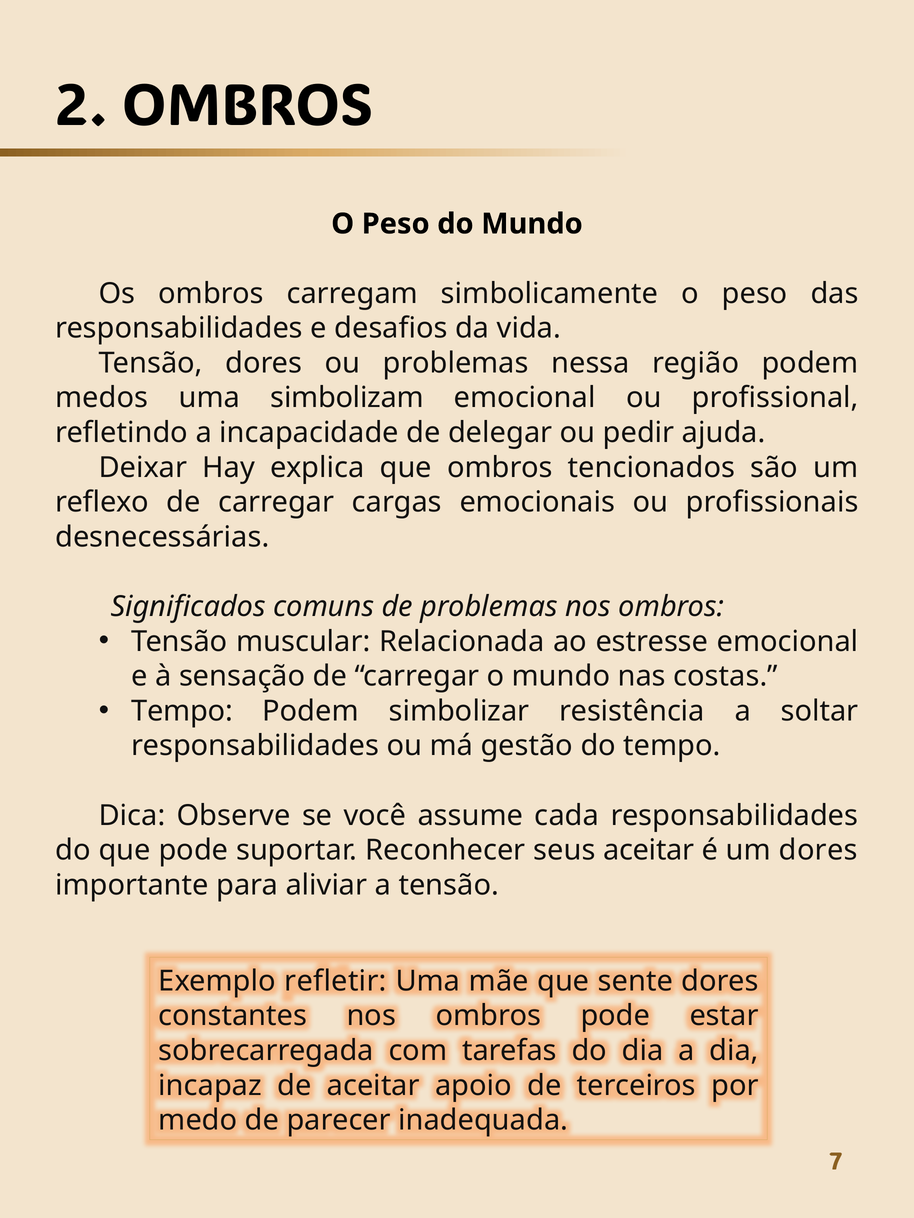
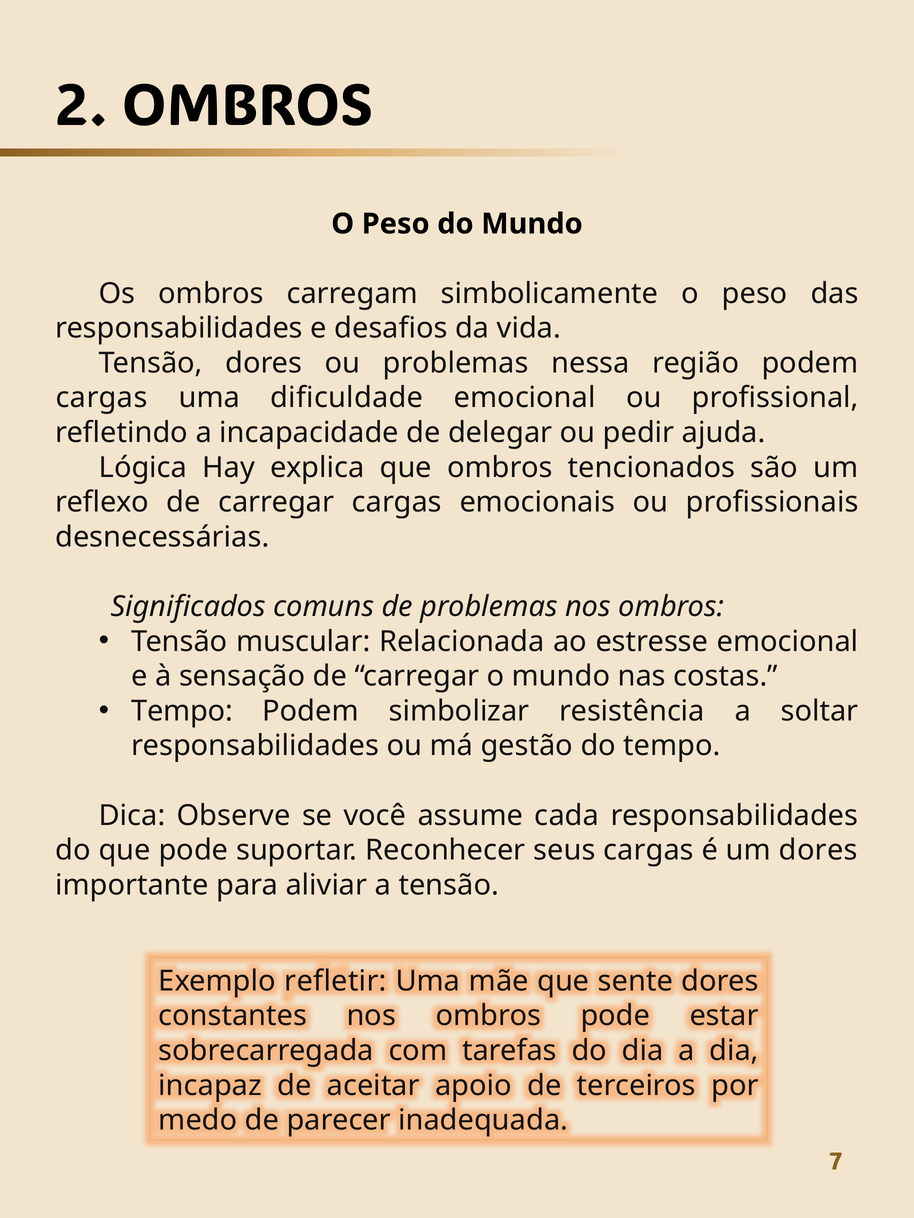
medos at (102, 398): medos -> cargas
simbolizam: simbolizam -> dificuldade
Deixar: Deixar -> Lógica
seus aceitar: aceitar -> cargas
